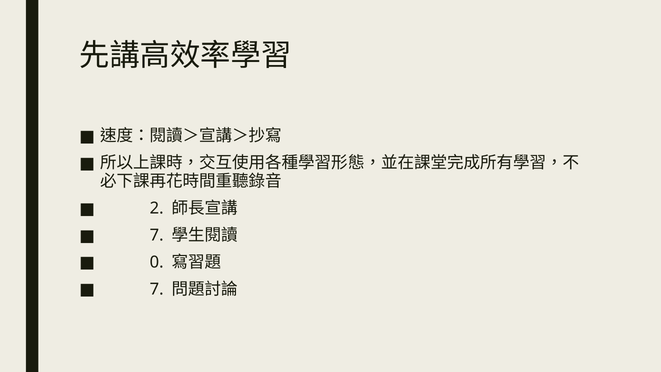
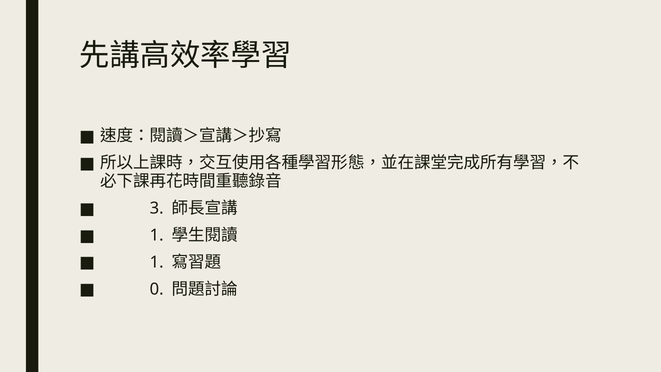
2: 2 -> 3
7 at (157, 235): 7 -> 1
0 at (157, 262): 0 -> 1
7 at (157, 289): 7 -> 0
